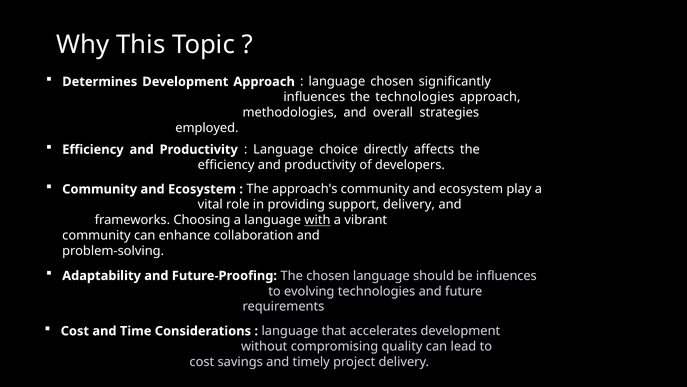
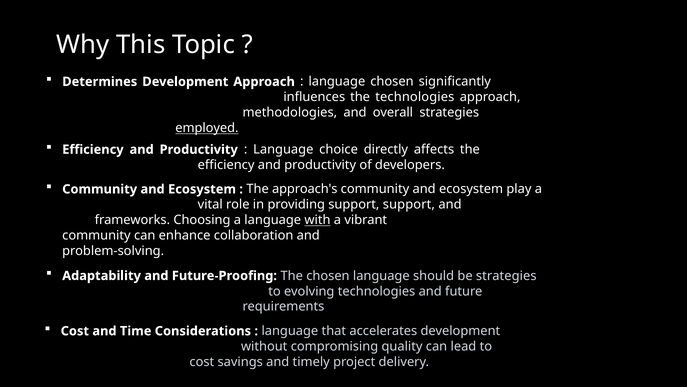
employed underline: none -> present
support delivery: delivery -> support
be influences: influences -> strategies
